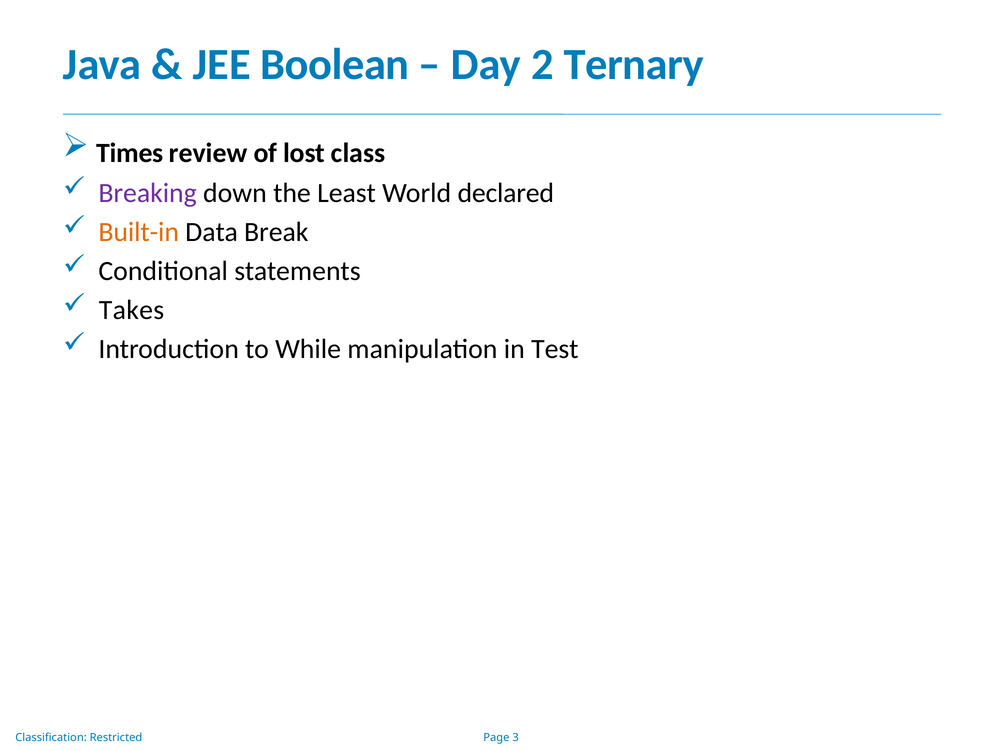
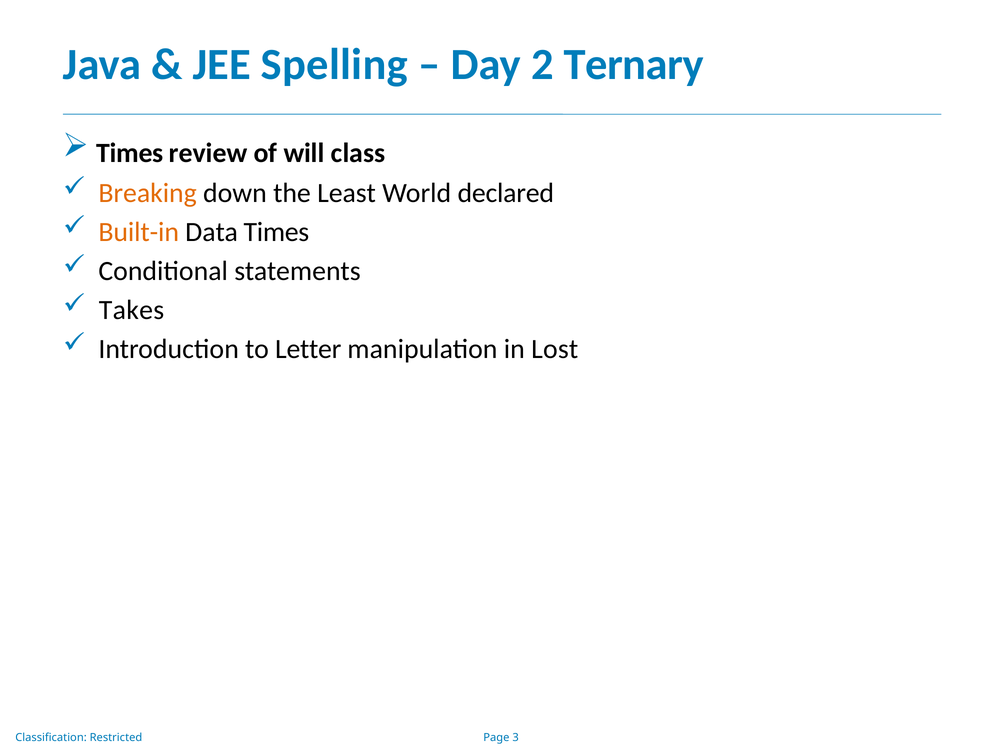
Boolean: Boolean -> Spelling
lost: lost -> will
Breaking colour: purple -> orange
Data Break: Break -> Times
While: While -> Letter
Test: Test -> Lost
